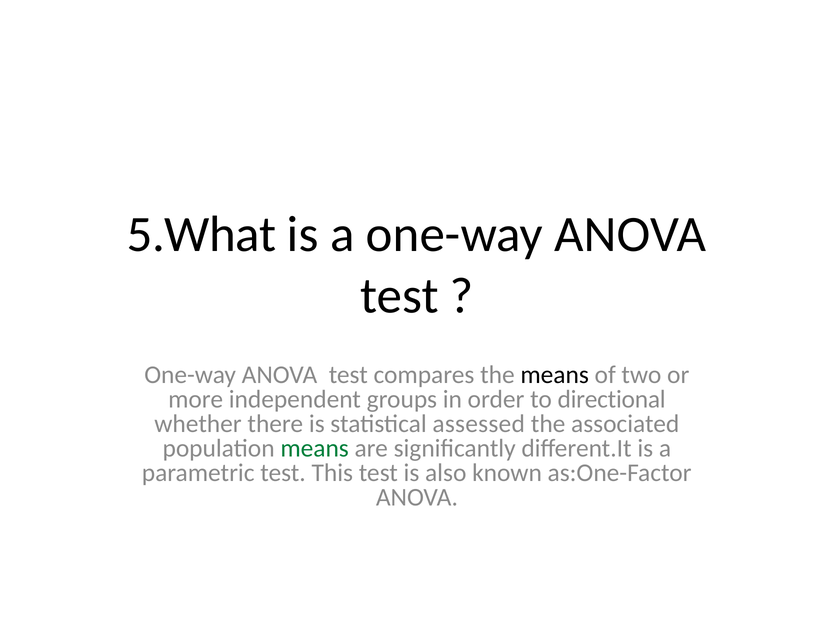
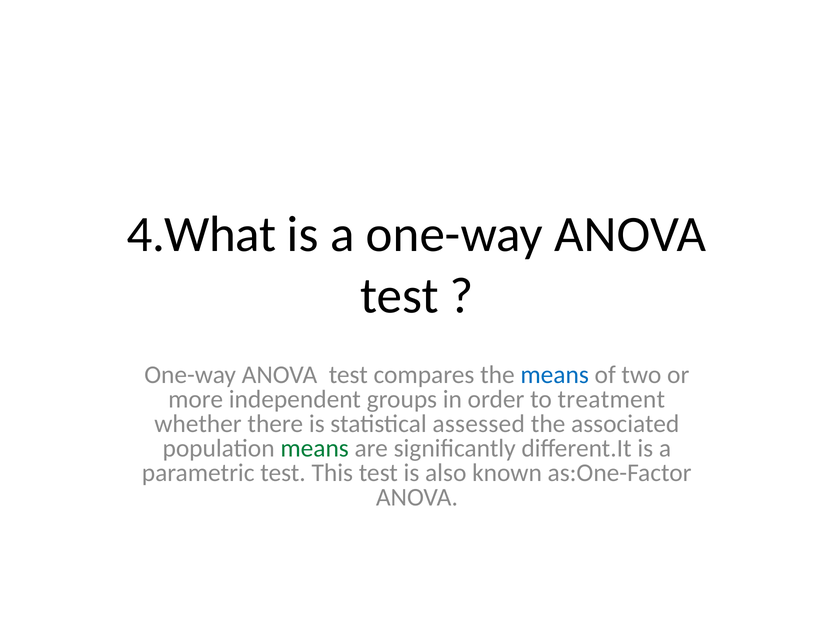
5.What: 5.What -> 4.What
means at (555, 375) colour: black -> blue
directional: directional -> treatment
